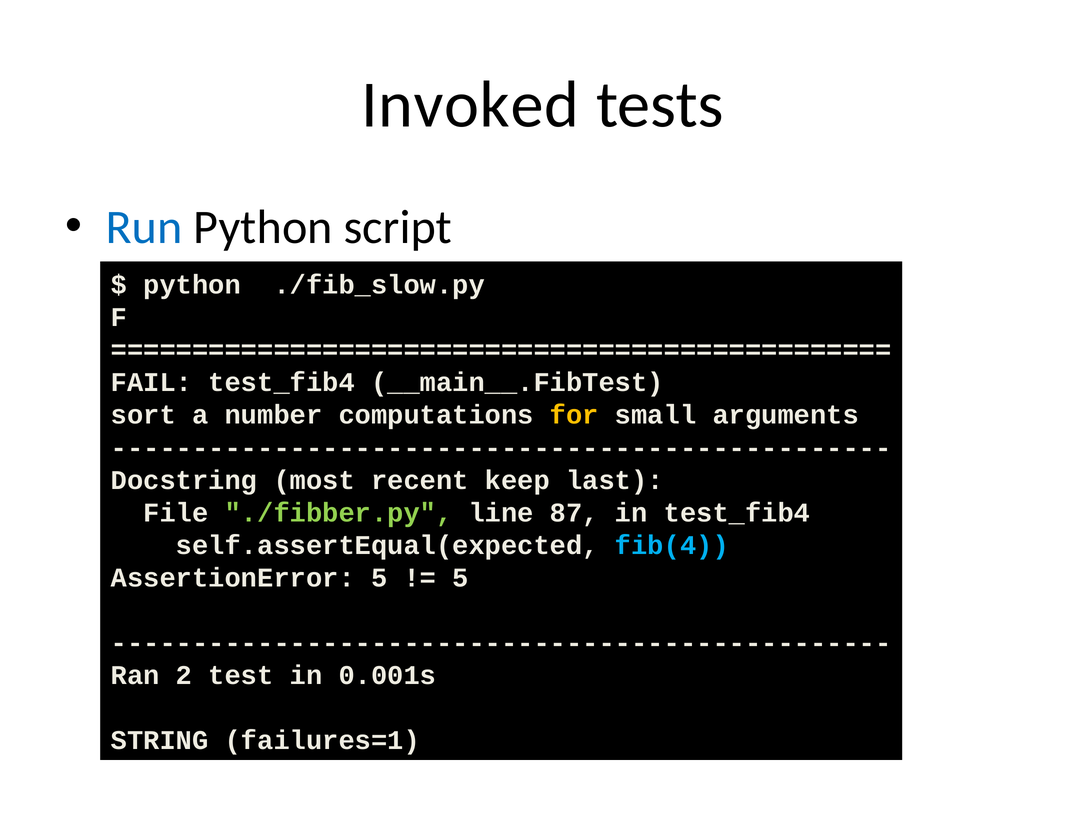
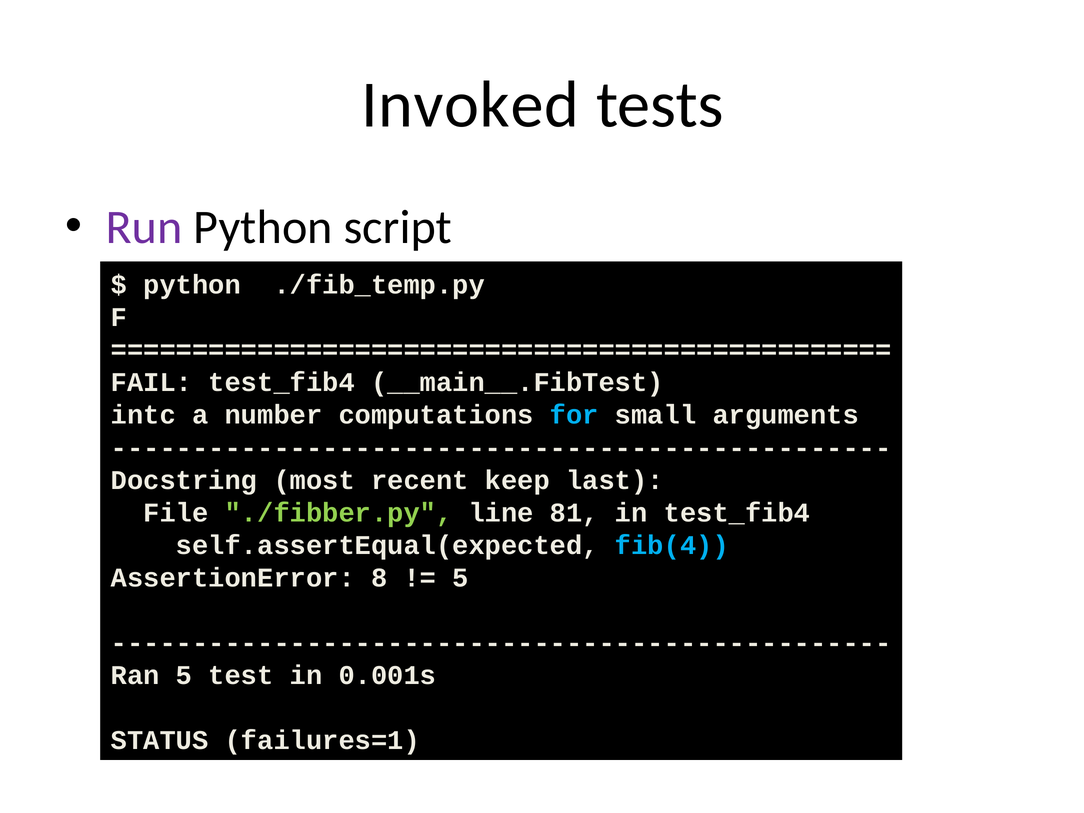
Run colour: blue -> purple
./fib_slow.py: ./fib_slow.py -> ./fib_temp.py
sort: sort -> intc
for colour: yellow -> light blue
87: 87 -> 81
AssertionError 5: 5 -> 8
Ran 2: 2 -> 5
STRING: STRING -> STATUS
